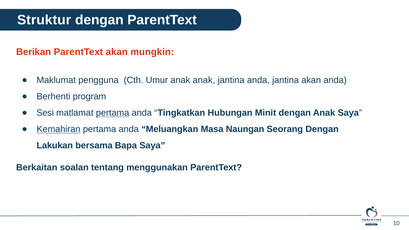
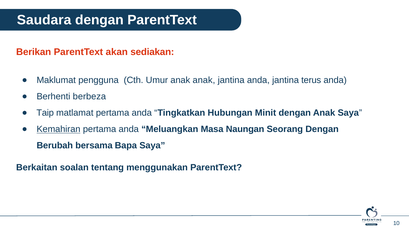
Struktur: Struktur -> Saudara
mungkin: mungkin -> sediakan
jantina akan: akan -> terus
program: program -> berbeza
Sesi: Sesi -> Taip
pertama at (113, 113) underline: present -> none
Lakukan: Lakukan -> Berubah
